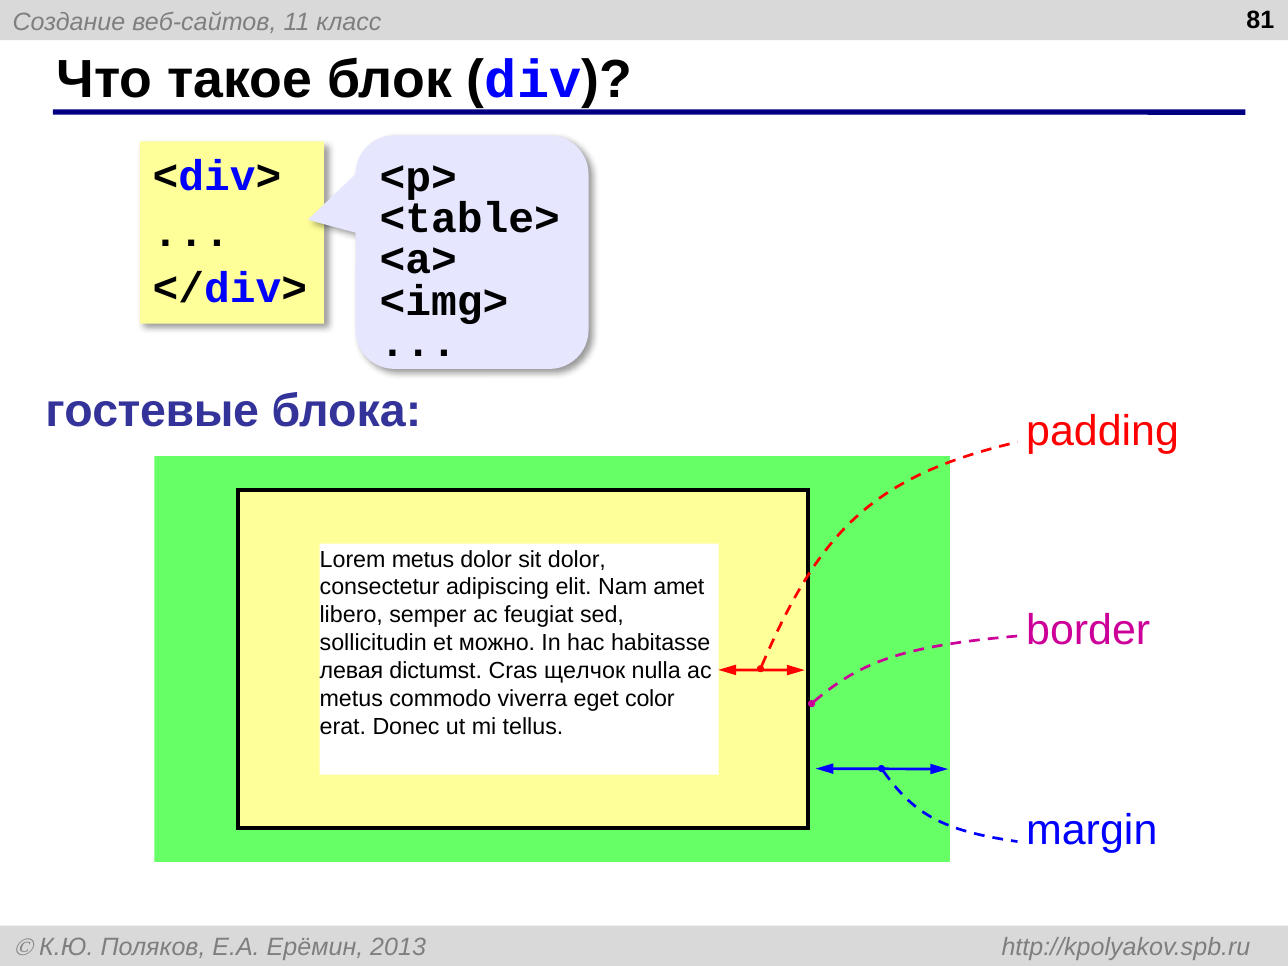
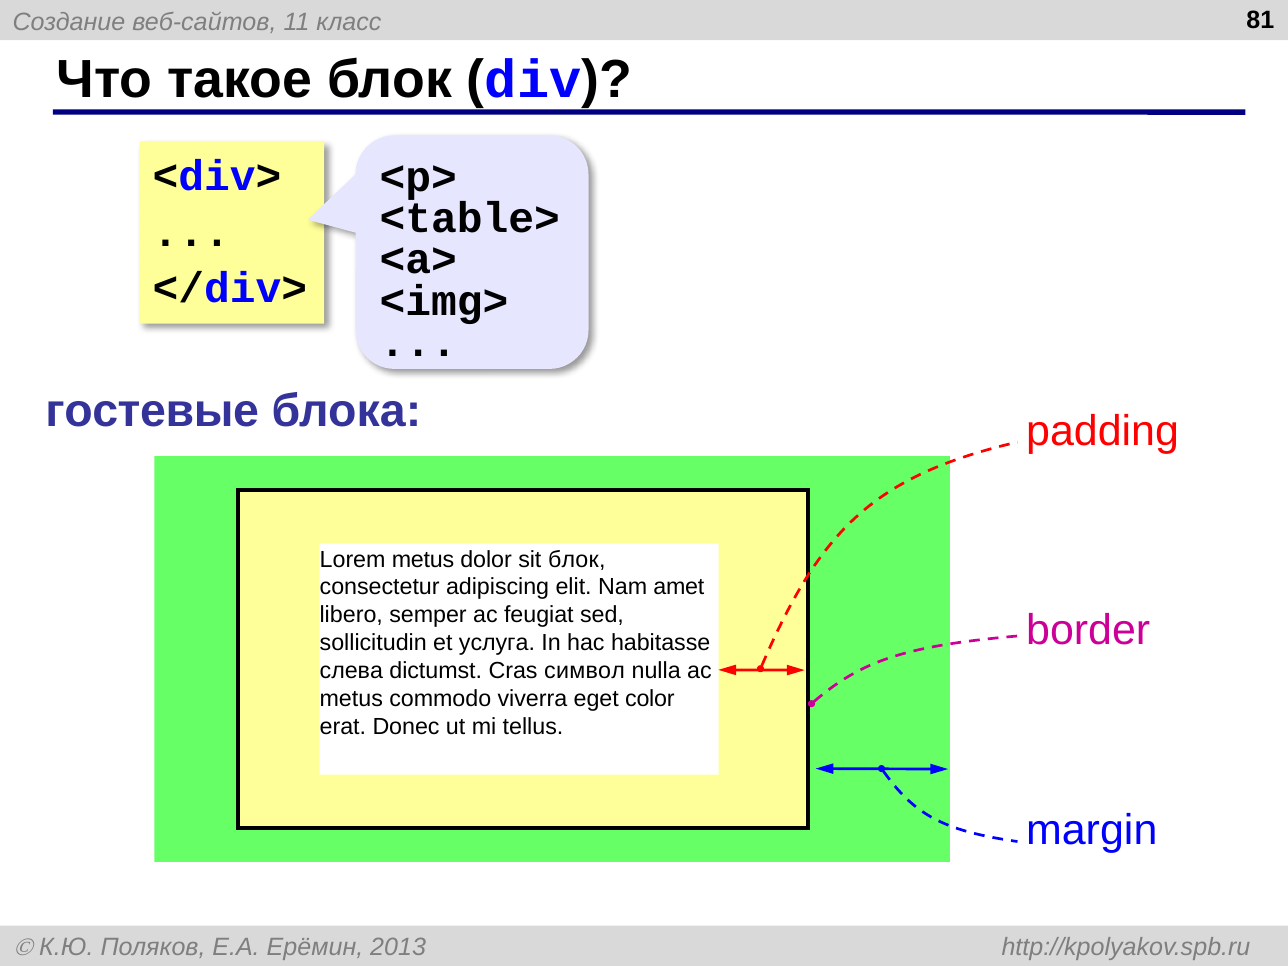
sit dolor: dolor -> блок
можно: можно -> услуга
левая: левая -> слева
щелчок: щелчок -> символ
